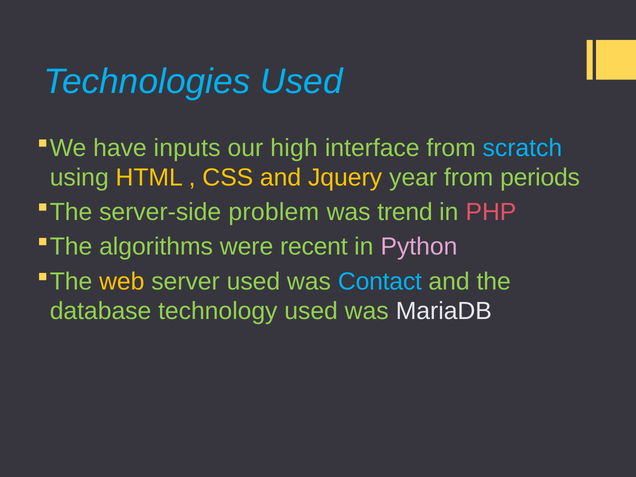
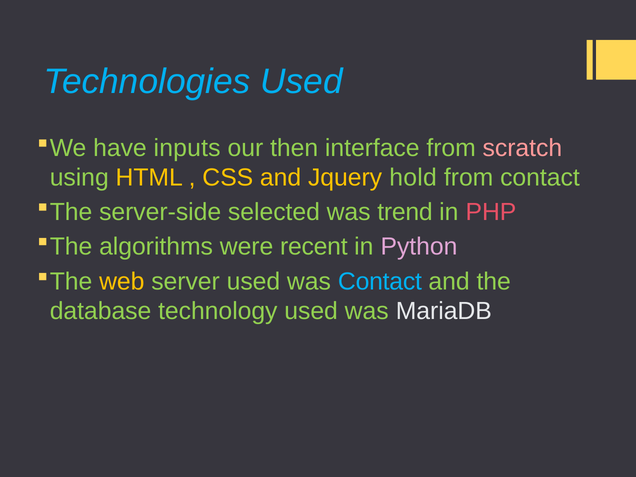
high: high -> then
scratch colour: light blue -> pink
year: year -> hold
from periods: periods -> contact
problem: problem -> selected
